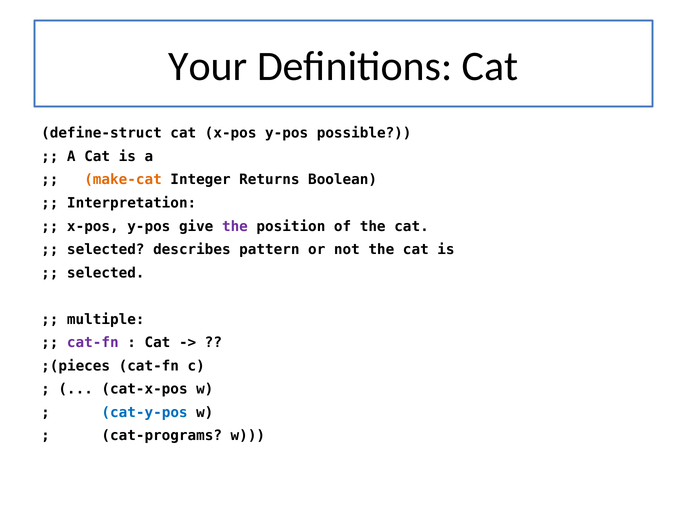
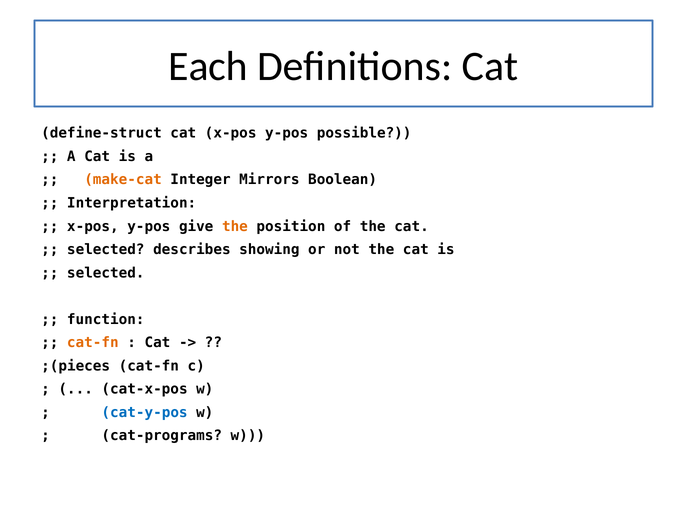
Your: Your -> Each
Returns: Returns -> Mirrors
the at (235, 226) colour: purple -> orange
pattern: pattern -> showing
multiple: multiple -> function
cat-fn at (93, 343) colour: purple -> orange
